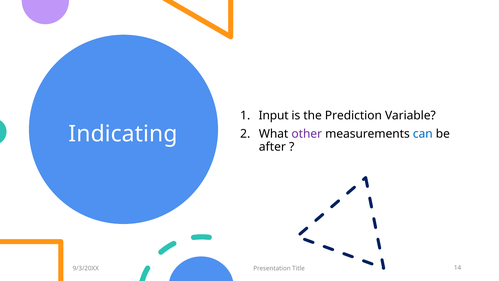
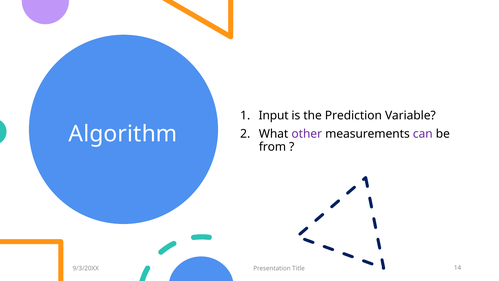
Indicating: Indicating -> Algorithm
can colour: blue -> purple
after: after -> from
